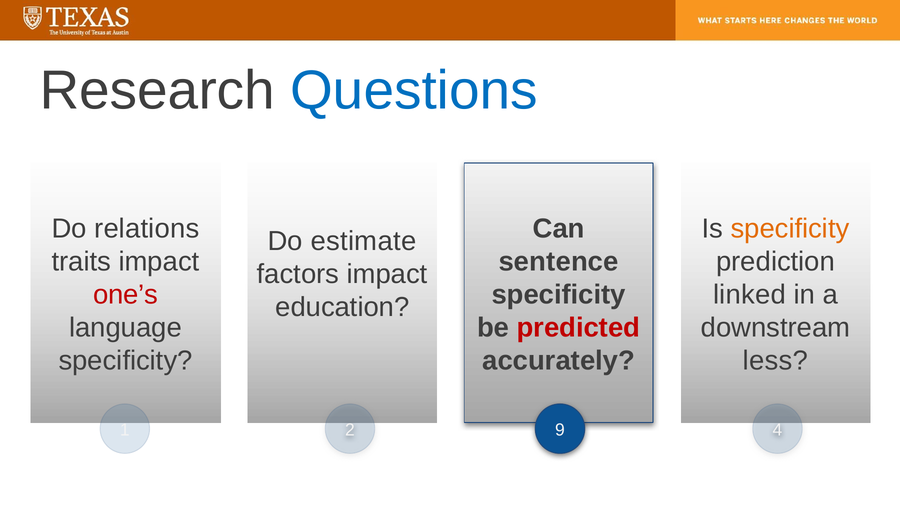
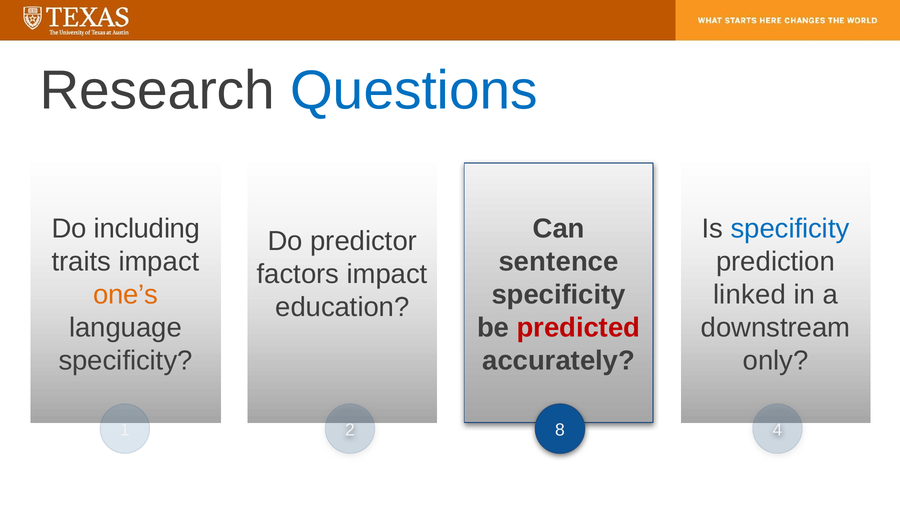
relations: relations -> including
specificity at (790, 229) colour: orange -> blue
estimate: estimate -> predictor
one’s colour: red -> orange
less: less -> only
9: 9 -> 8
